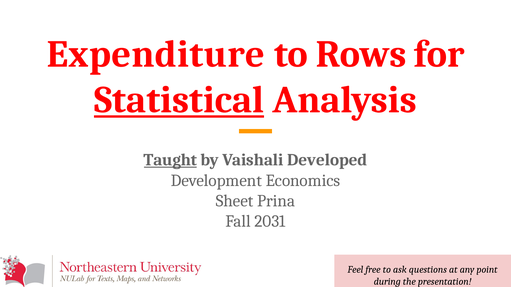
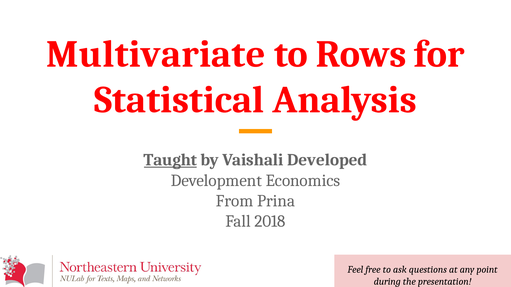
Expenditure: Expenditure -> Multivariate
Statistical underline: present -> none
Sheet: Sheet -> From
2031: 2031 -> 2018
